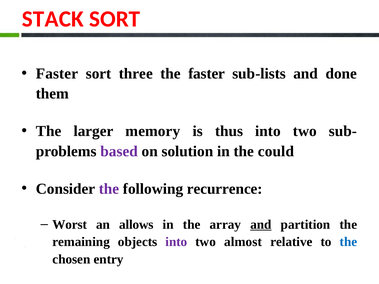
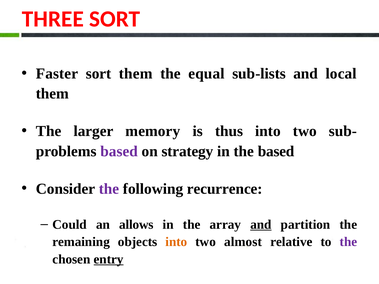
STACK: STACK -> THREE
sort three: three -> them
the faster: faster -> equal
done: done -> local
solution: solution -> strategy
the could: could -> based
Worst: Worst -> Could
into at (176, 242) colour: purple -> orange
the at (348, 242) colour: blue -> purple
entry underline: none -> present
